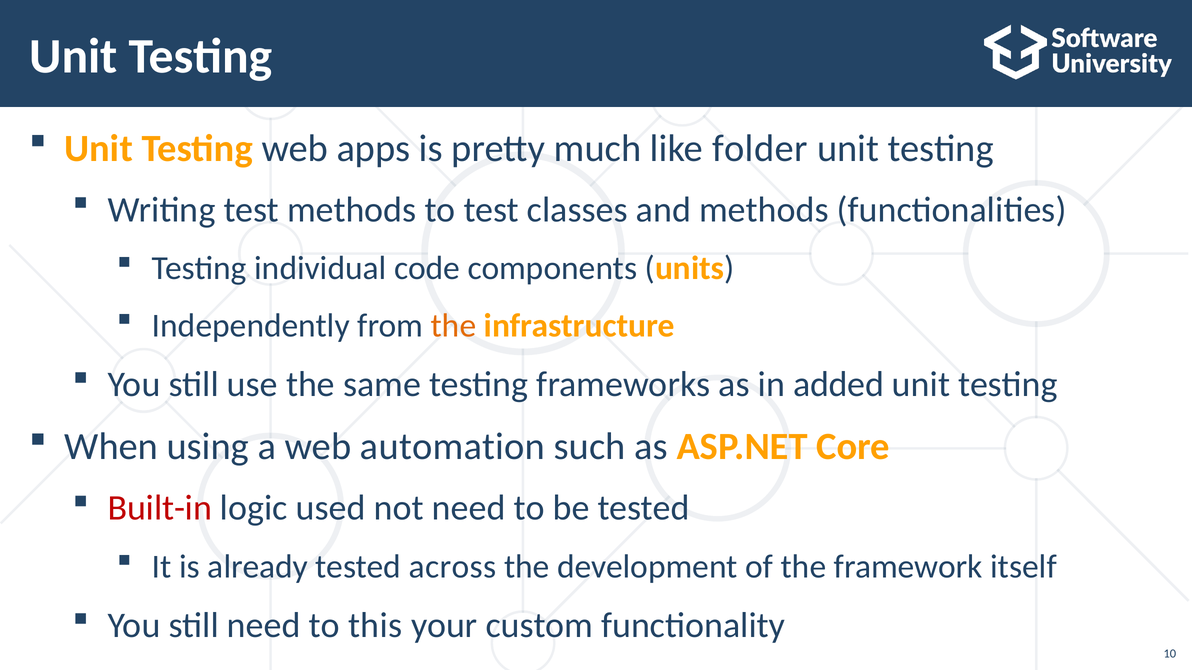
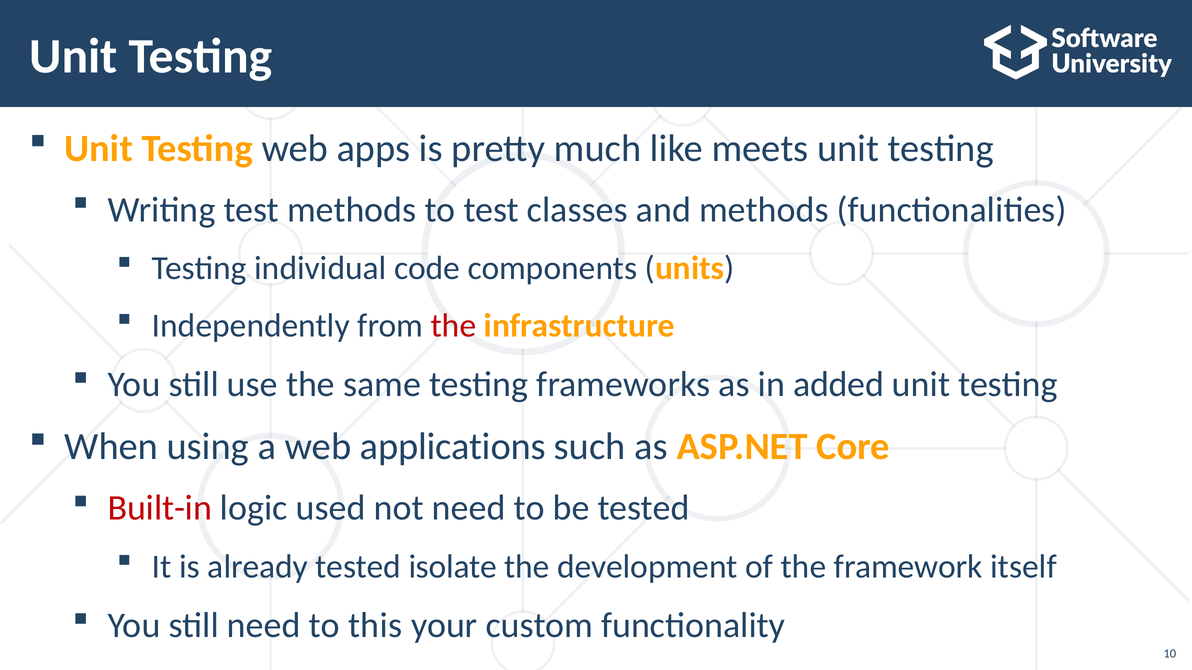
folder: folder -> meets
the at (453, 326) colour: orange -> red
automation: automation -> applications
across: across -> isolate
